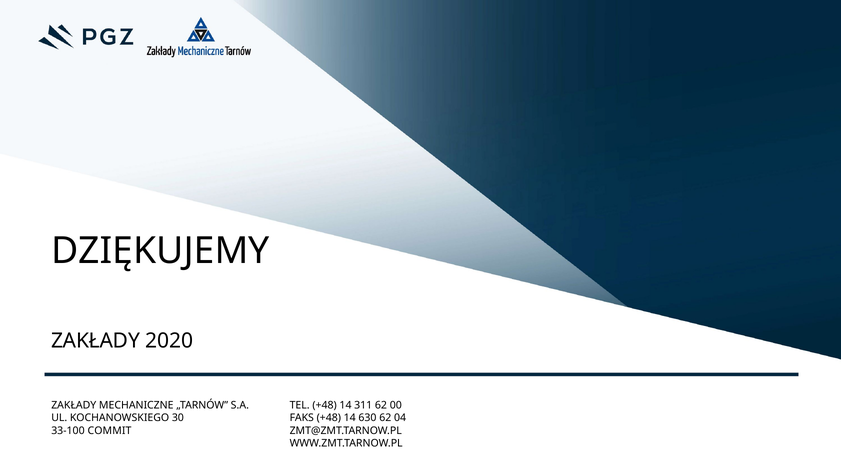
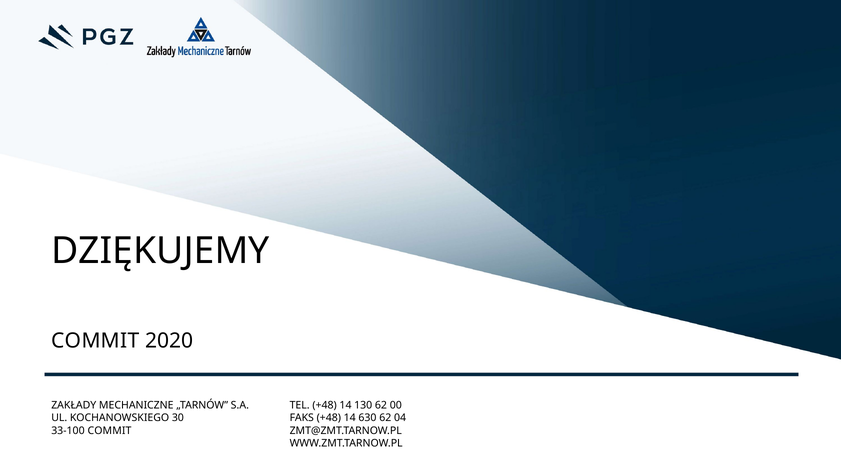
ZAKŁADY at (96, 341): ZAKŁADY -> COMMIT
311: 311 -> 130
